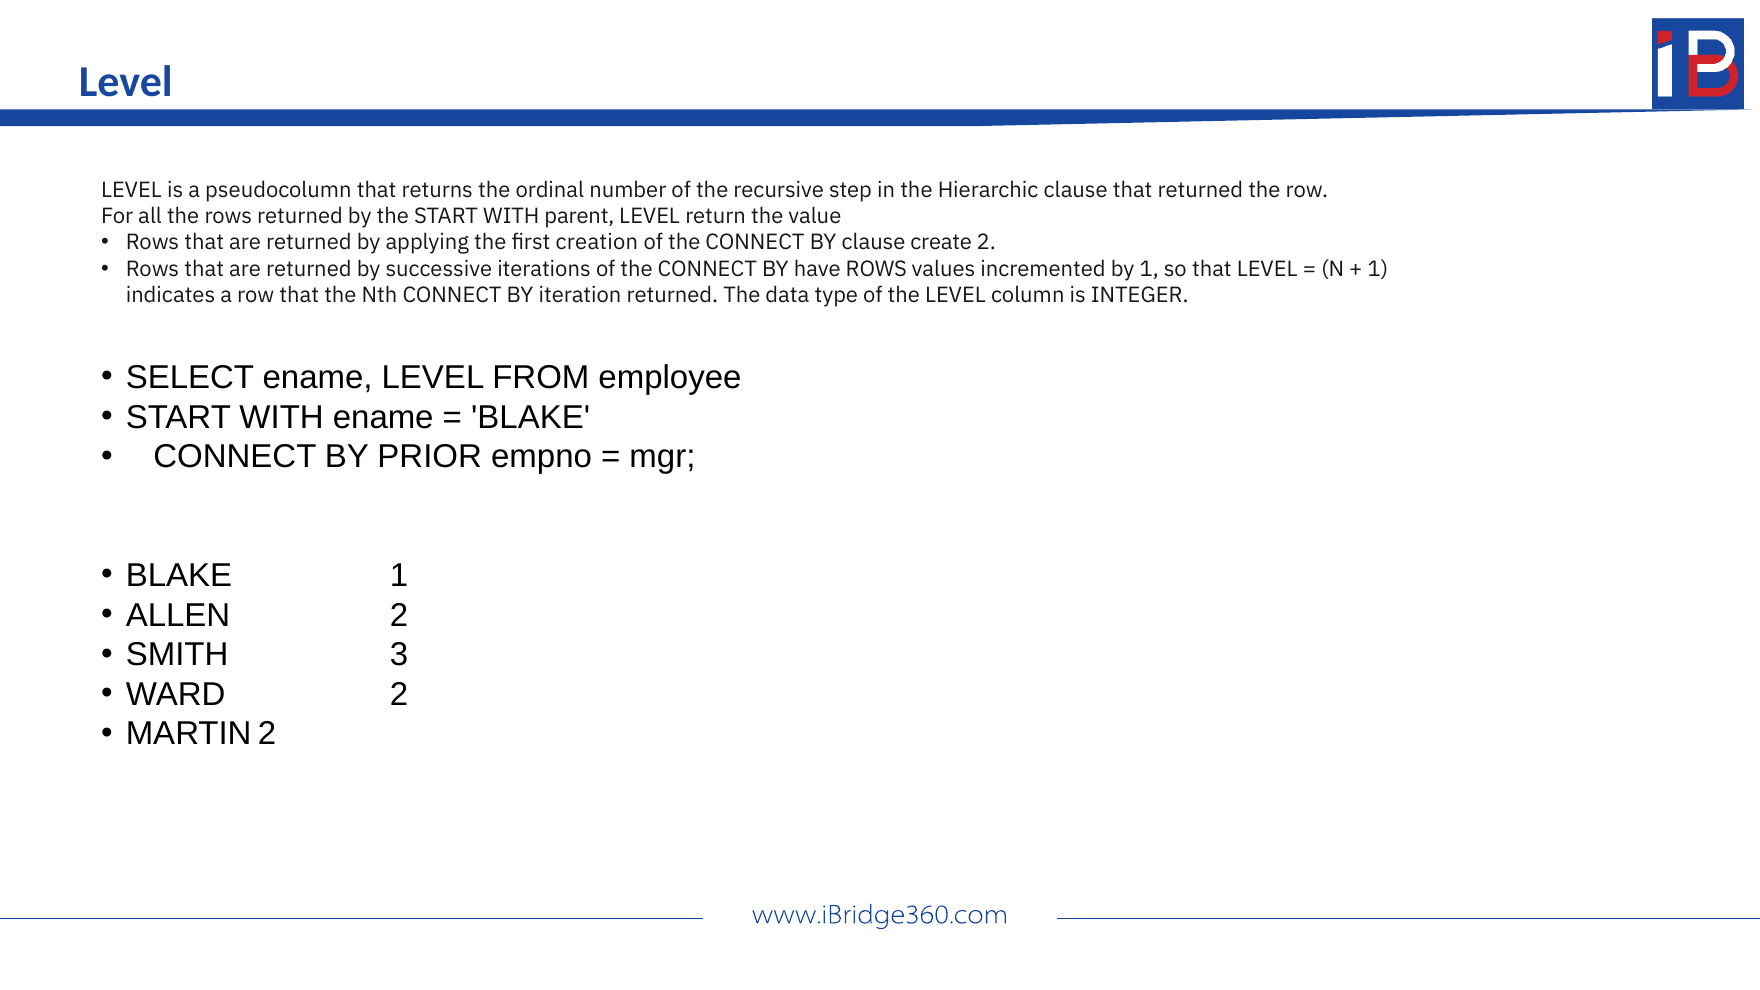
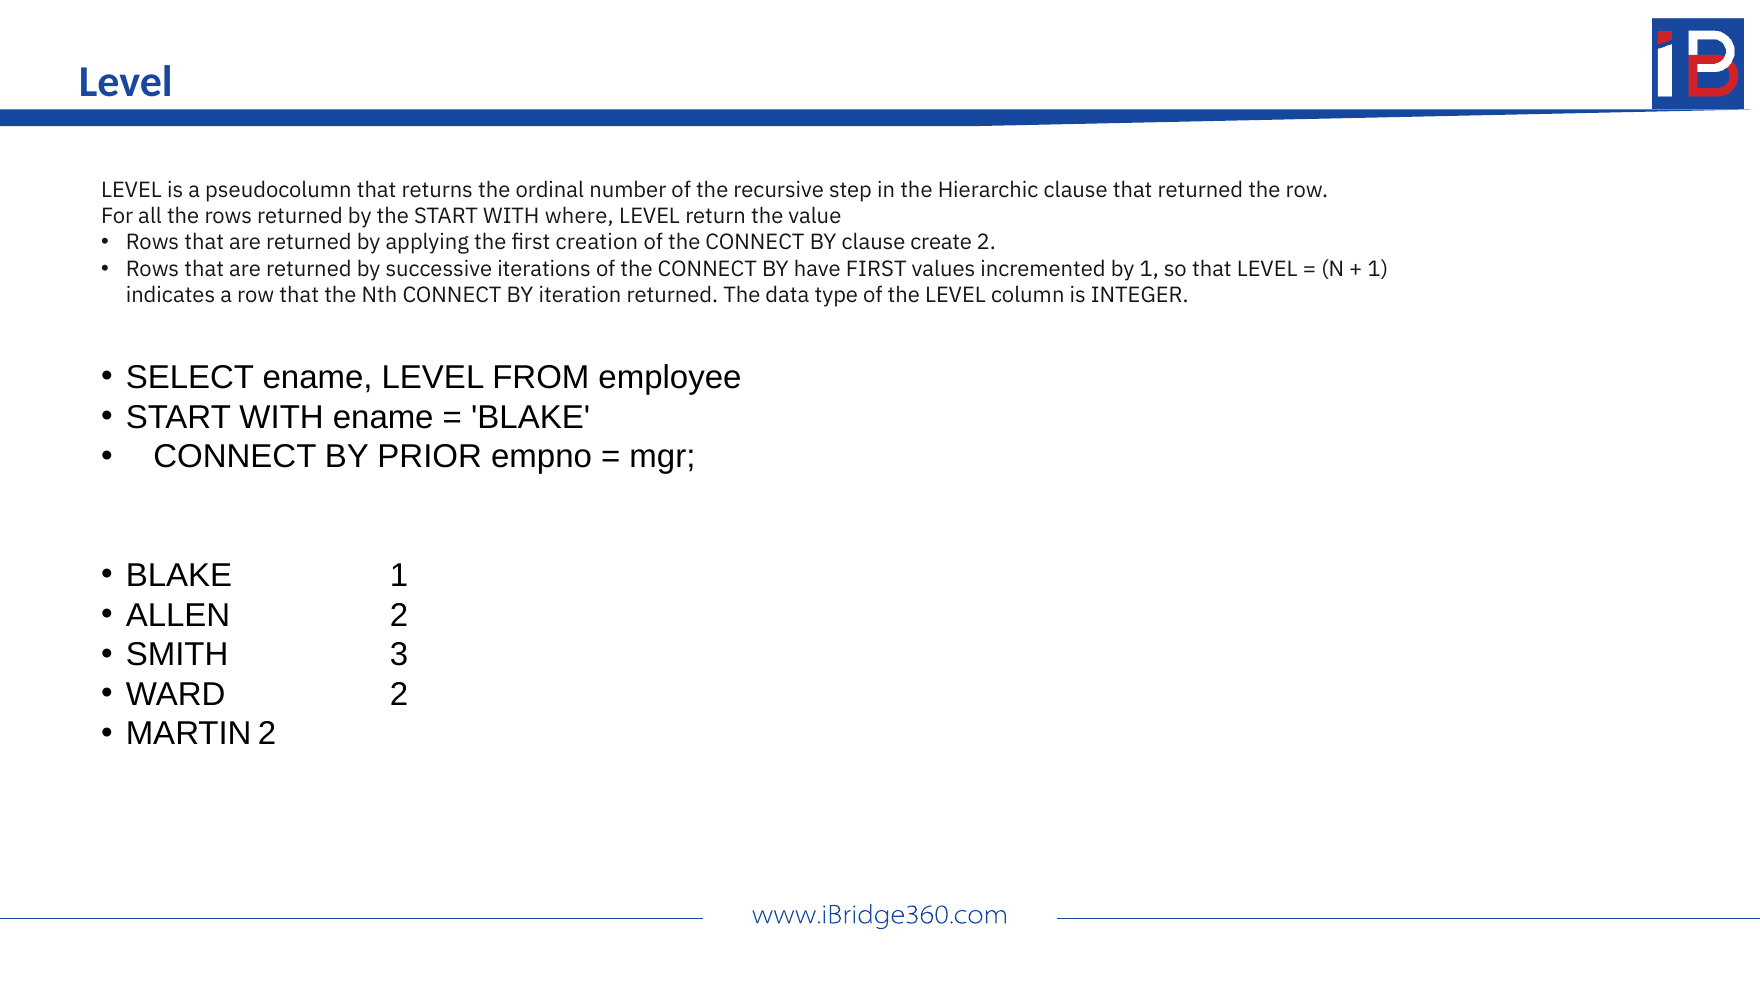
parent: parent -> where
have ROWS: ROWS -> FIRST
